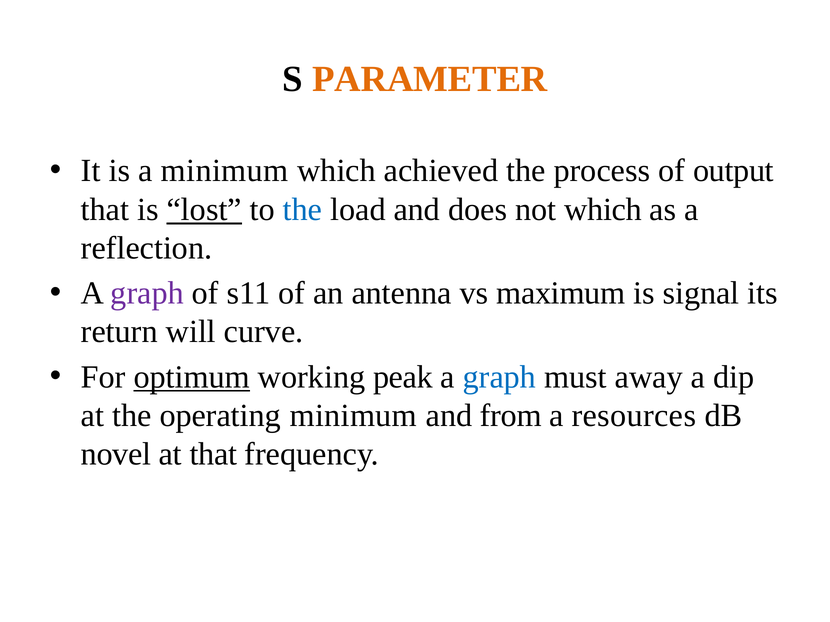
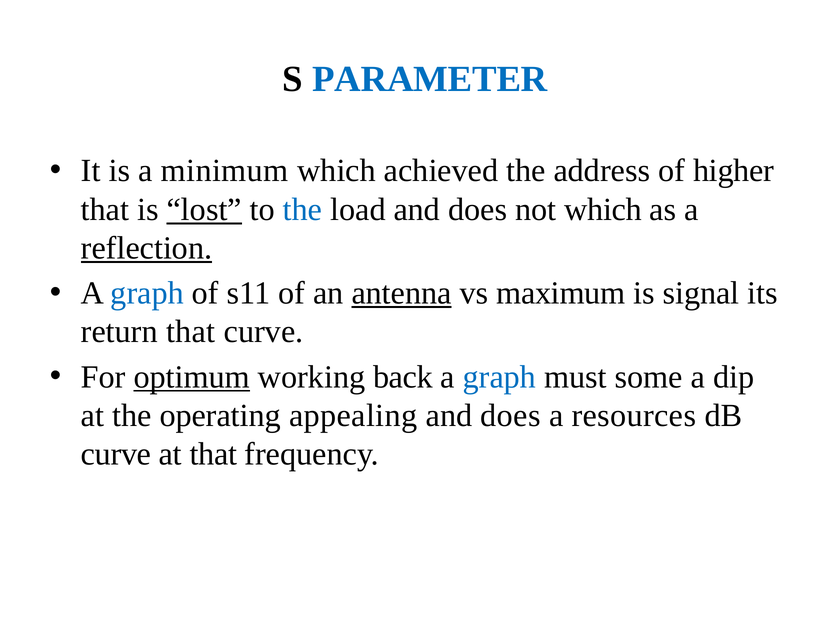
PARAMETER colour: orange -> blue
process: process -> address
output: output -> higher
reflection underline: none -> present
graph at (147, 293) colour: purple -> blue
antenna underline: none -> present
return will: will -> that
peak: peak -> back
away: away -> some
operating minimum: minimum -> appealing
from at (511, 416): from -> does
novel at (116, 455): novel -> curve
